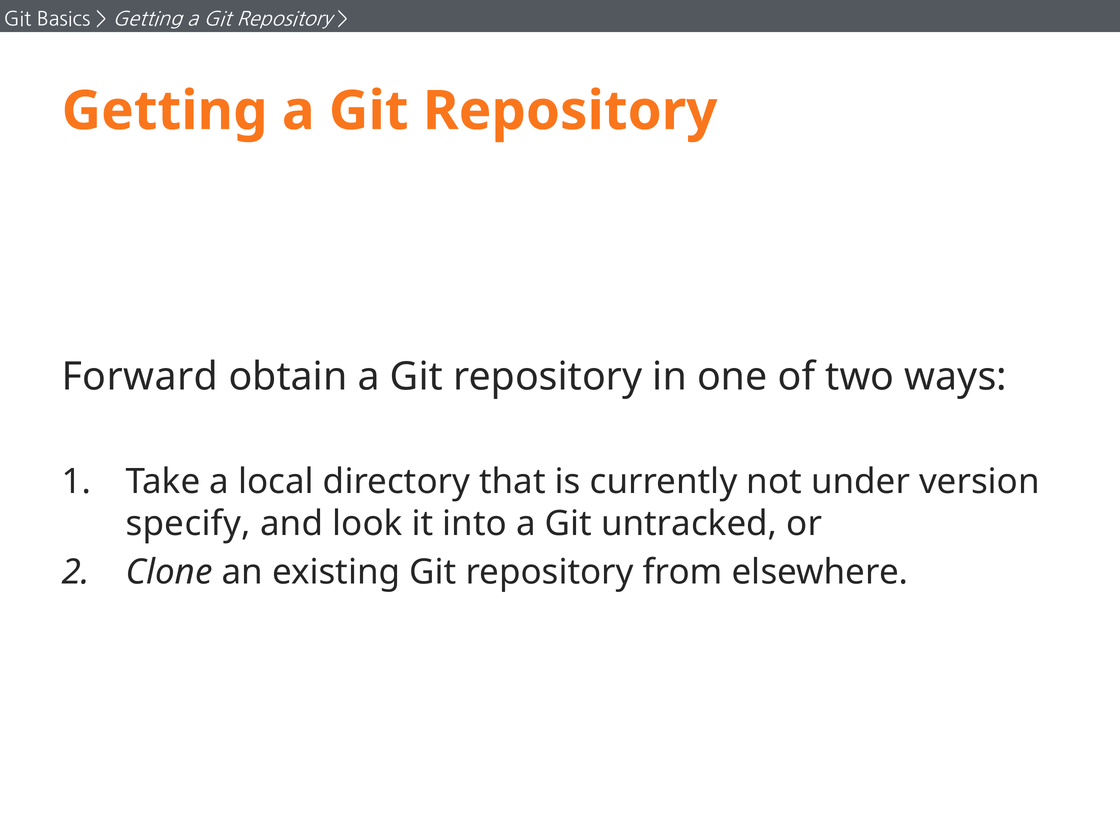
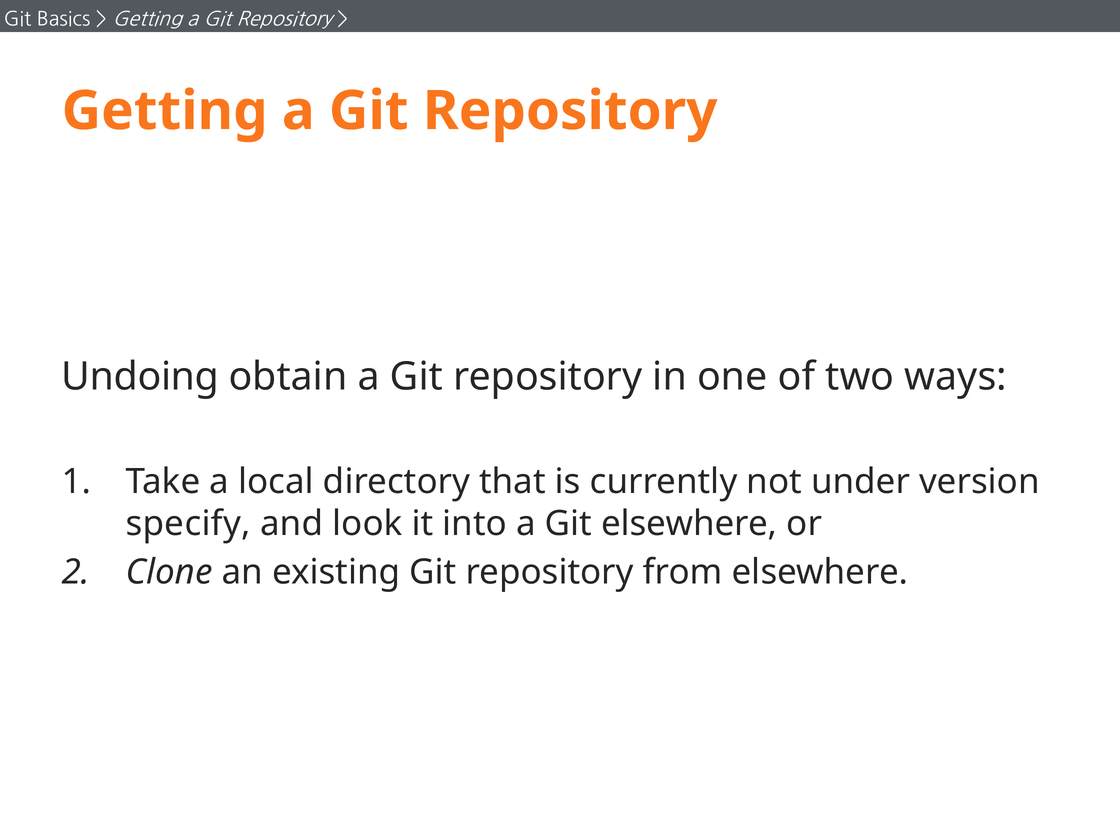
Forward: Forward -> Undoing
Git untracked: untracked -> elsewhere
